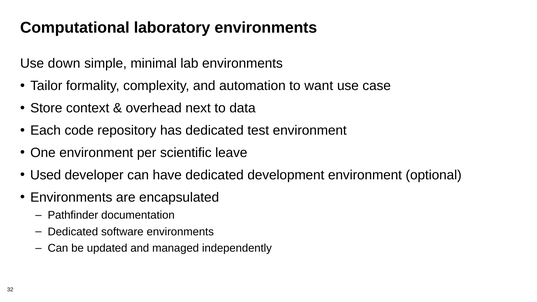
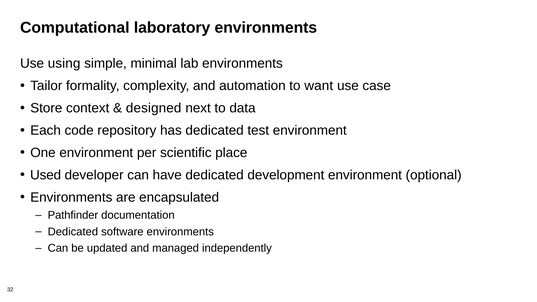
down: down -> using
overhead: overhead -> designed
leave: leave -> place
